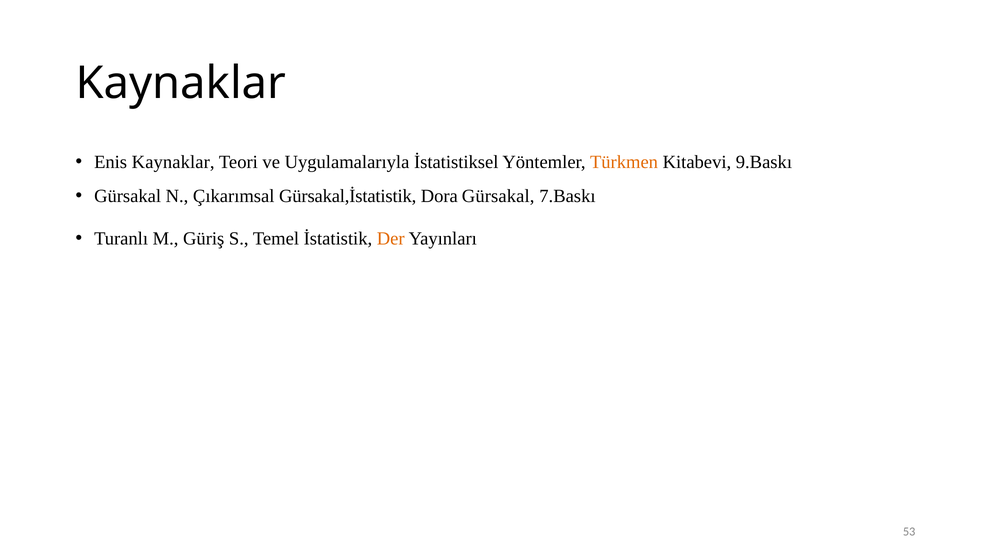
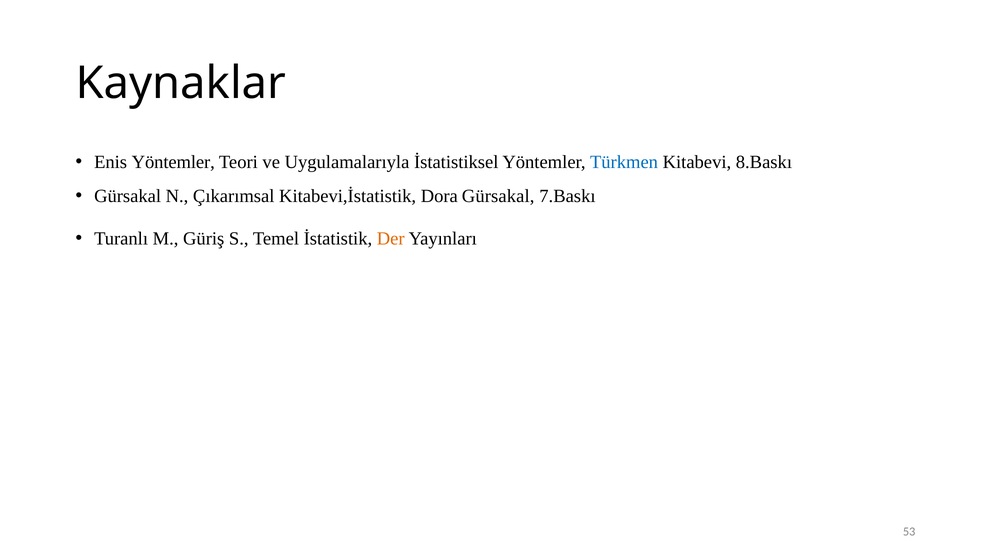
Enis Kaynaklar: Kaynaklar -> Yöntemler
Türkmen colour: orange -> blue
9.Baskı: 9.Baskı -> 8.Baskı
Gürsakal,İstatistik: Gürsakal,İstatistik -> Kitabevi,İstatistik
